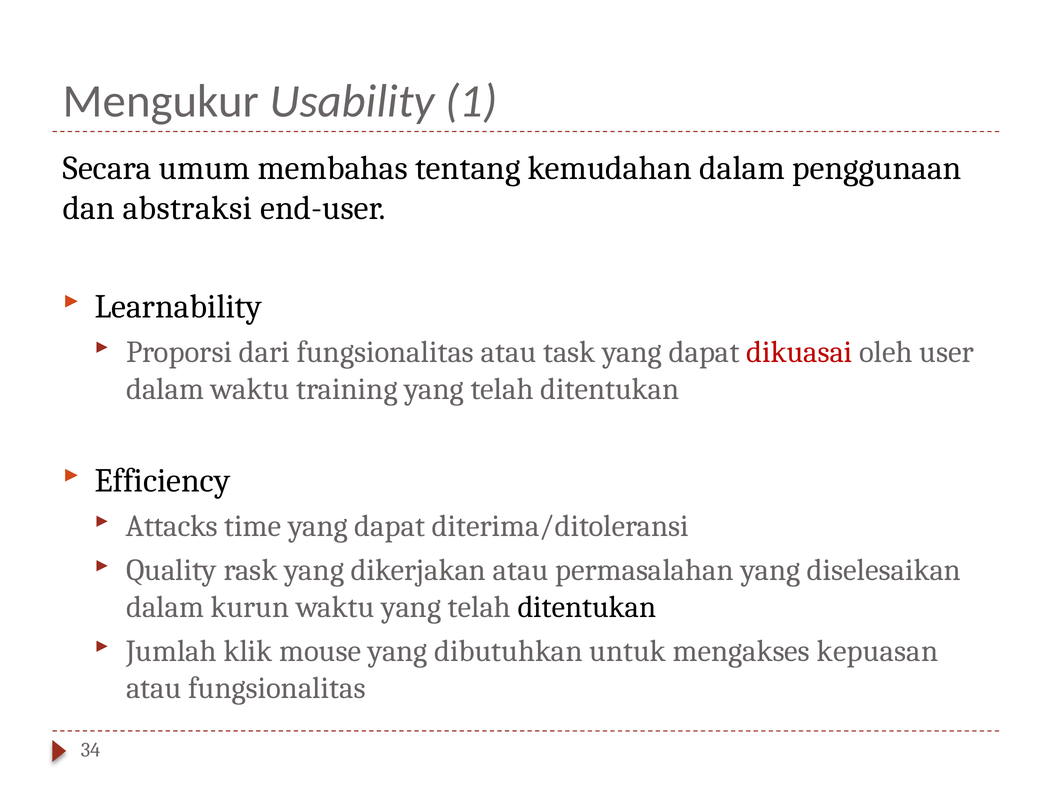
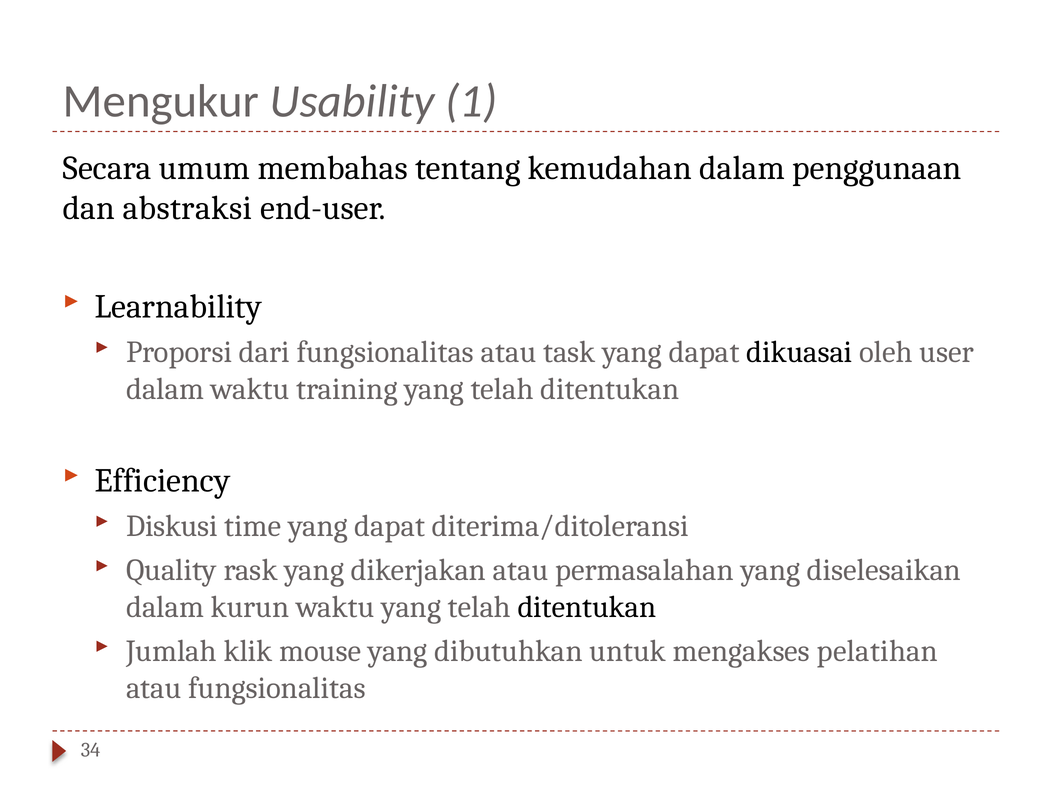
dikuasai colour: red -> black
Attacks: Attacks -> Diskusi
kepuasan: kepuasan -> pelatihan
